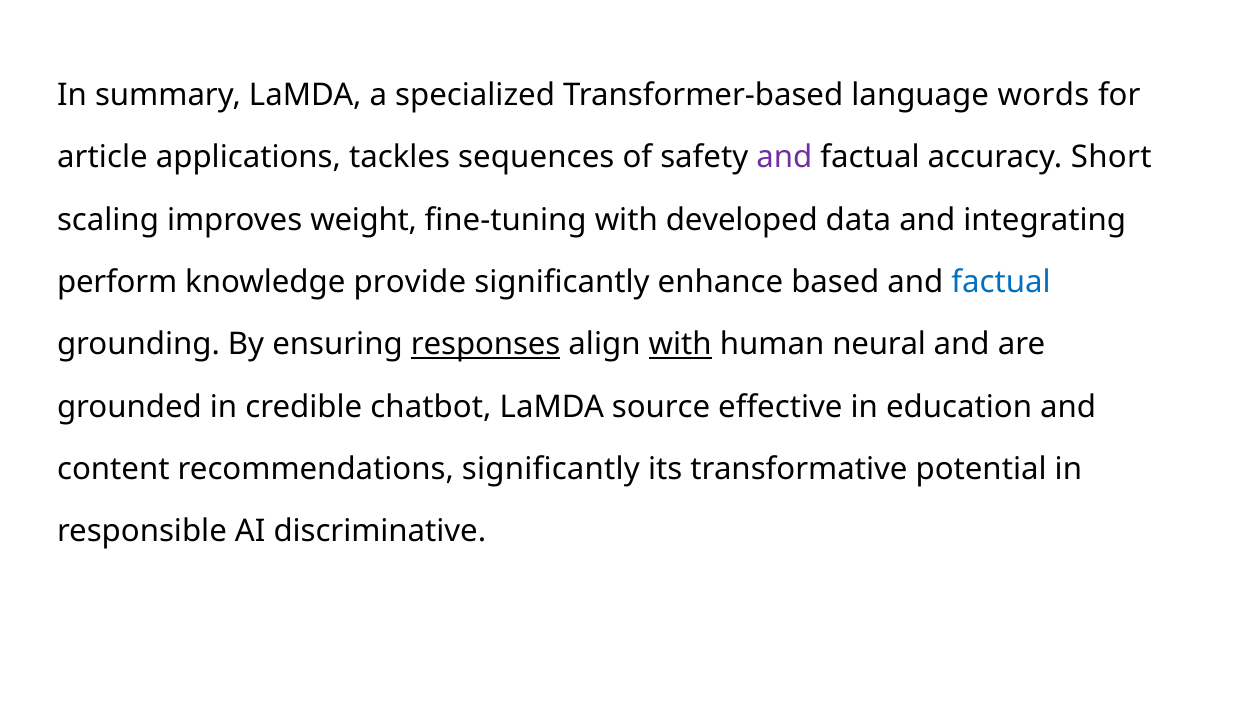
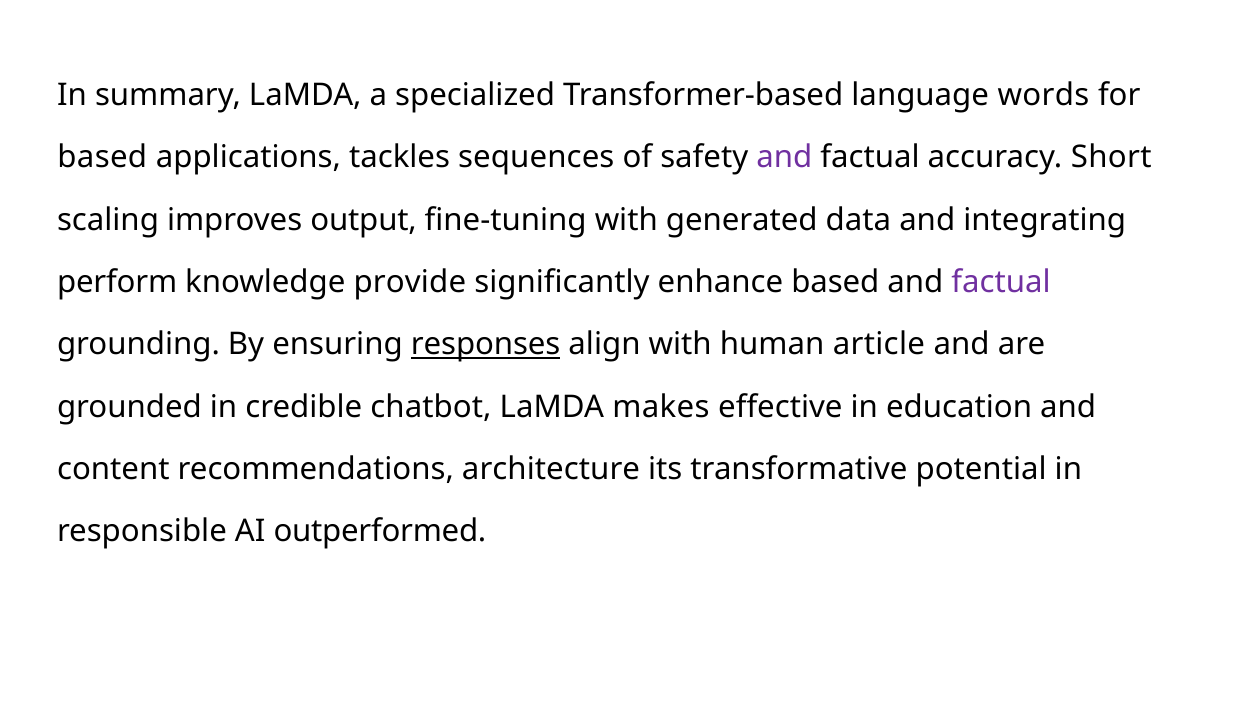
article at (102, 157): article -> based
weight: weight -> output
developed: developed -> generated
factual at (1001, 282) colour: blue -> purple
with at (680, 345) underline: present -> none
neural: neural -> article
source: source -> makes
recommendations significantly: significantly -> architecture
discriminative: discriminative -> outperformed
